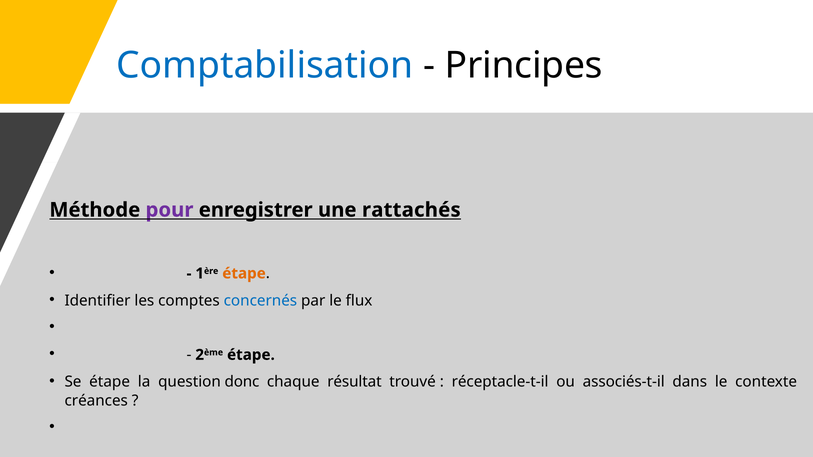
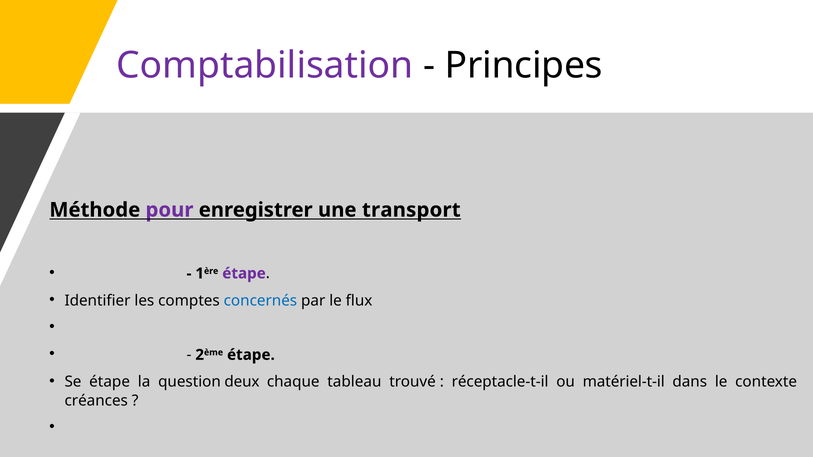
Comptabilisation colour: blue -> purple
rattachés: rattachés -> transport
étape at (244, 274) colour: orange -> purple
donc: donc -> deux
résultat: résultat -> tableau
associés-t-il: associés-t-il -> matériel-t-il
